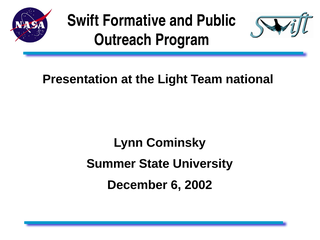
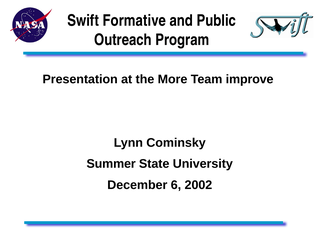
Light: Light -> More
national: national -> improve
